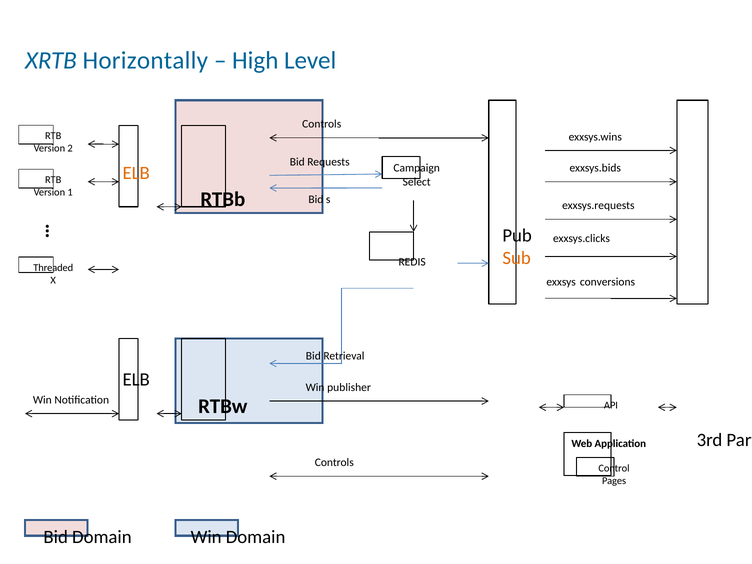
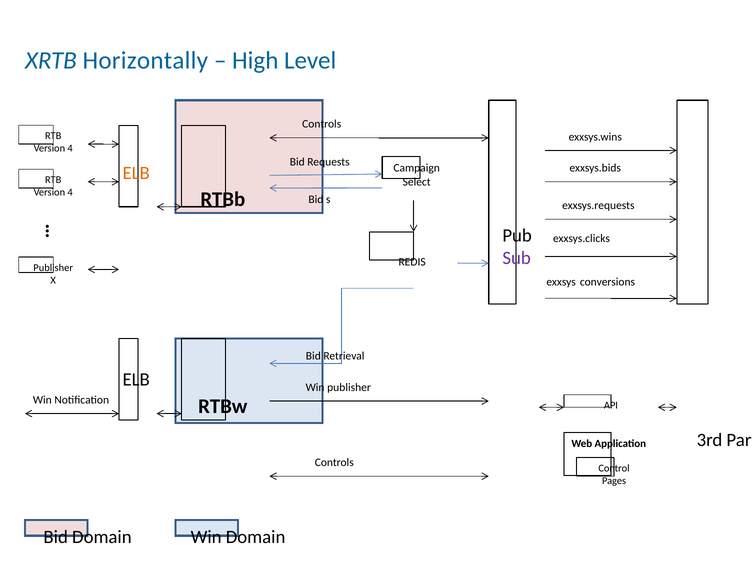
2 at (70, 149): 2 -> 4
1 at (70, 192): 1 -> 4
Sub colour: orange -> purple
Threaded at (53, 268): Threaded -> Publisher
